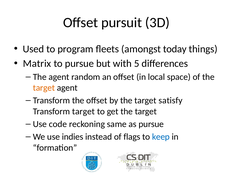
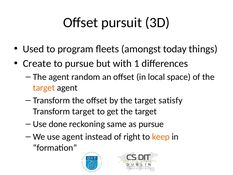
Matrix: Matrix -> Create
5: 5 -> 1
code: code -> done
use indies: indies -> agent
flags: flags -> right
keep colour: blue -> orange
